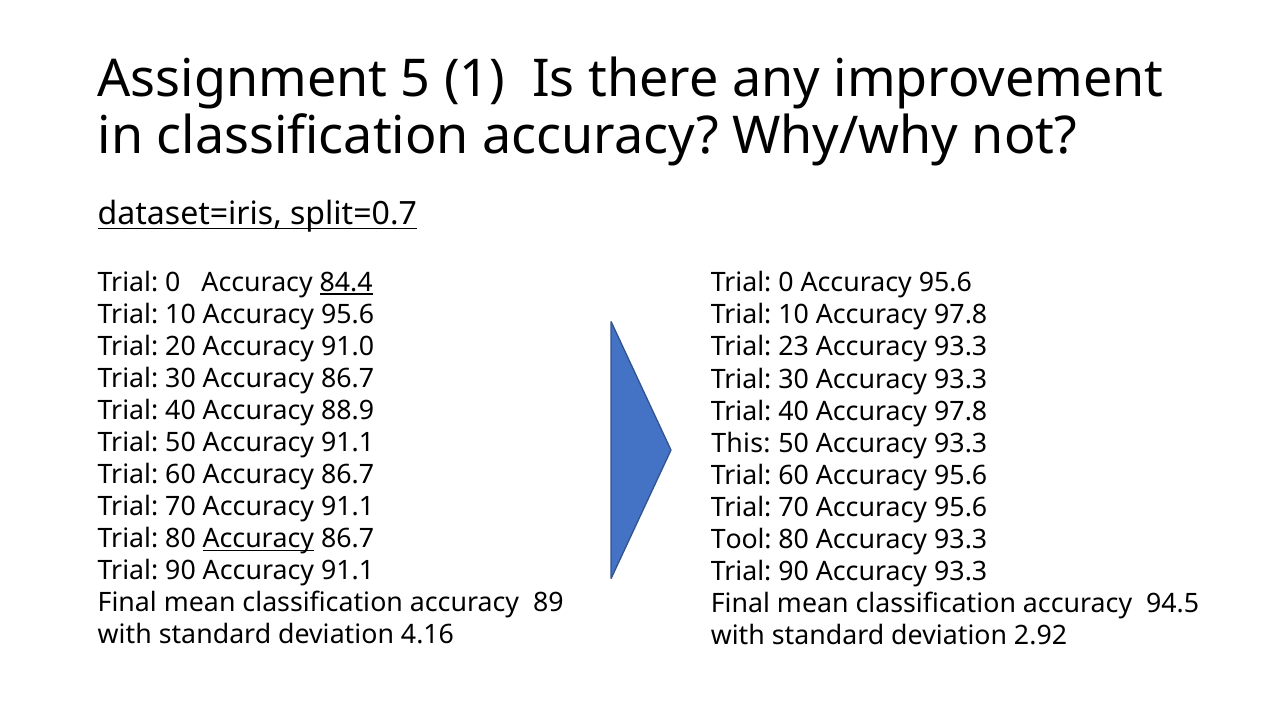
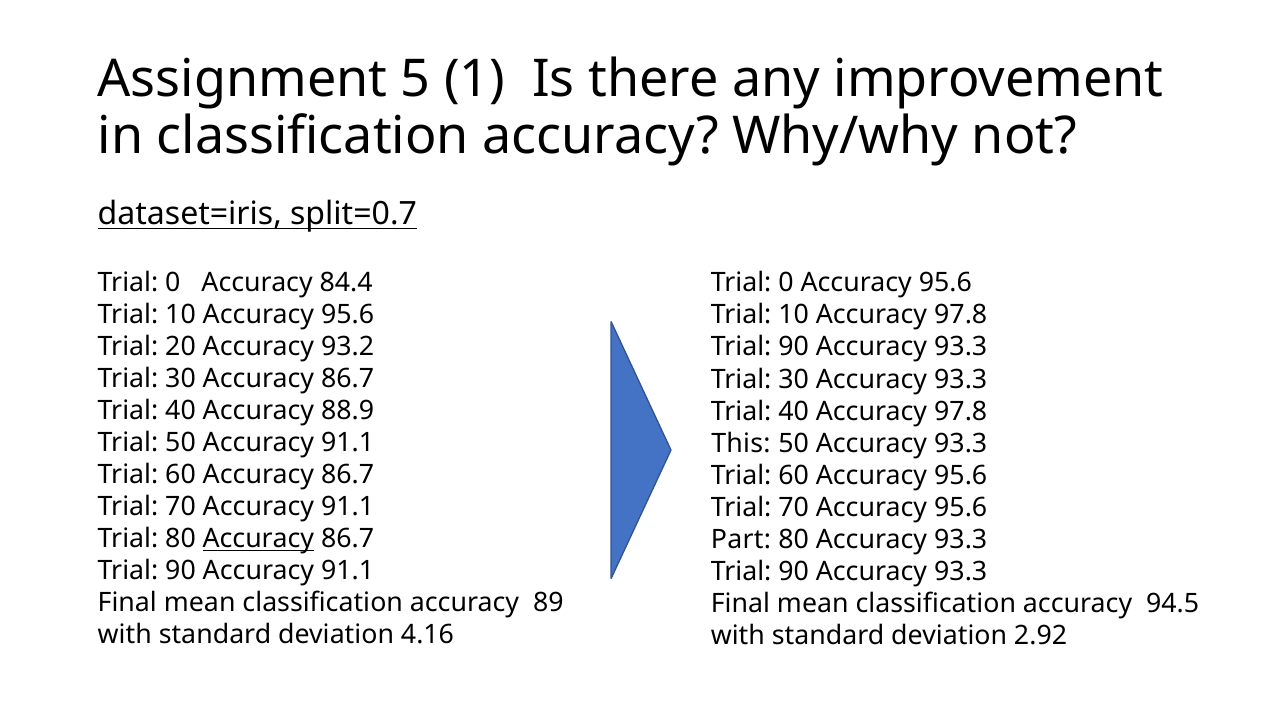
84.4 underline: present -> none
91.0: 91.0 -> 93.2
23 at (794, 347): 23 -> 90
Tool: Tool -> Part
